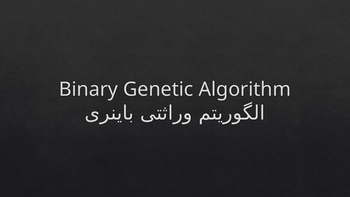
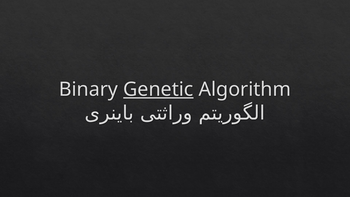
Genetic underline: none -> present
